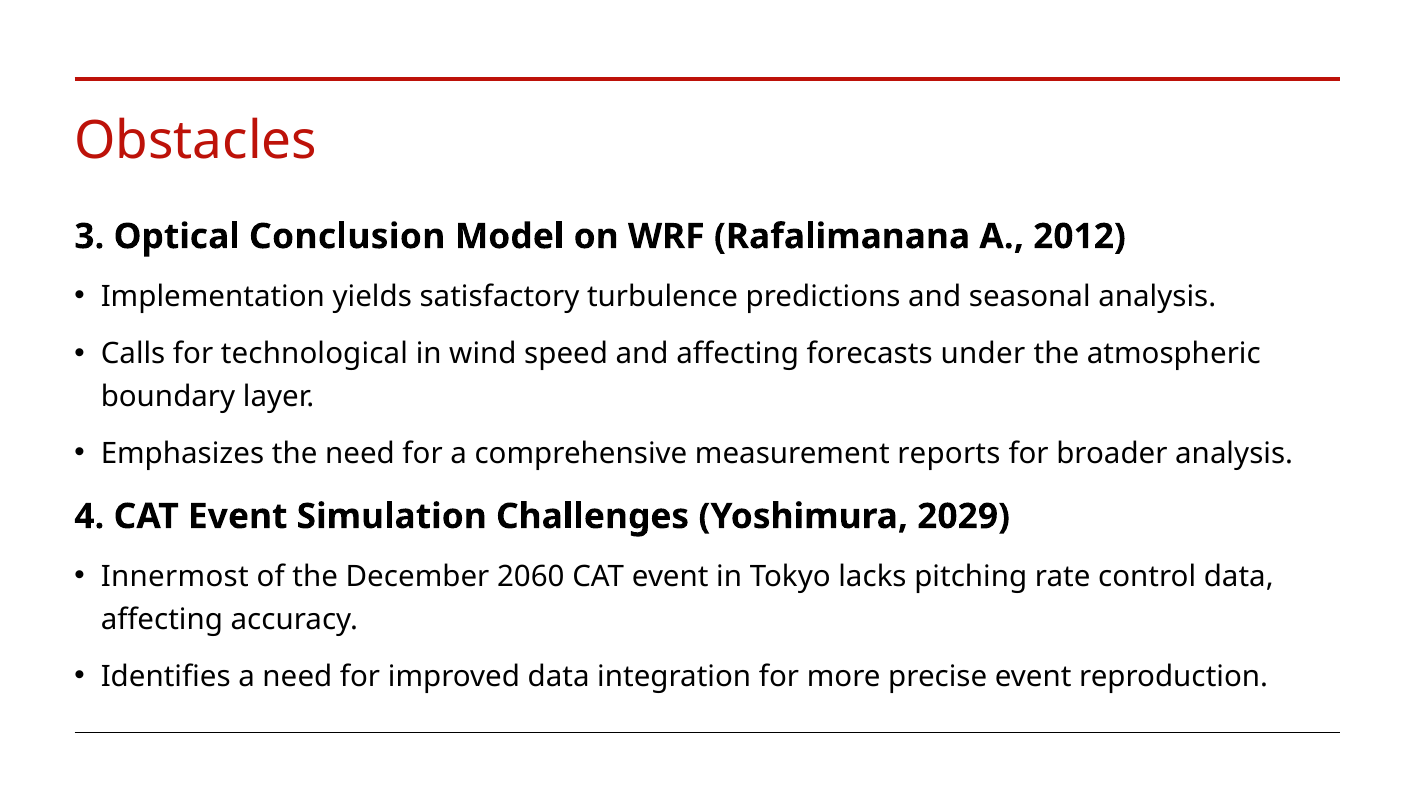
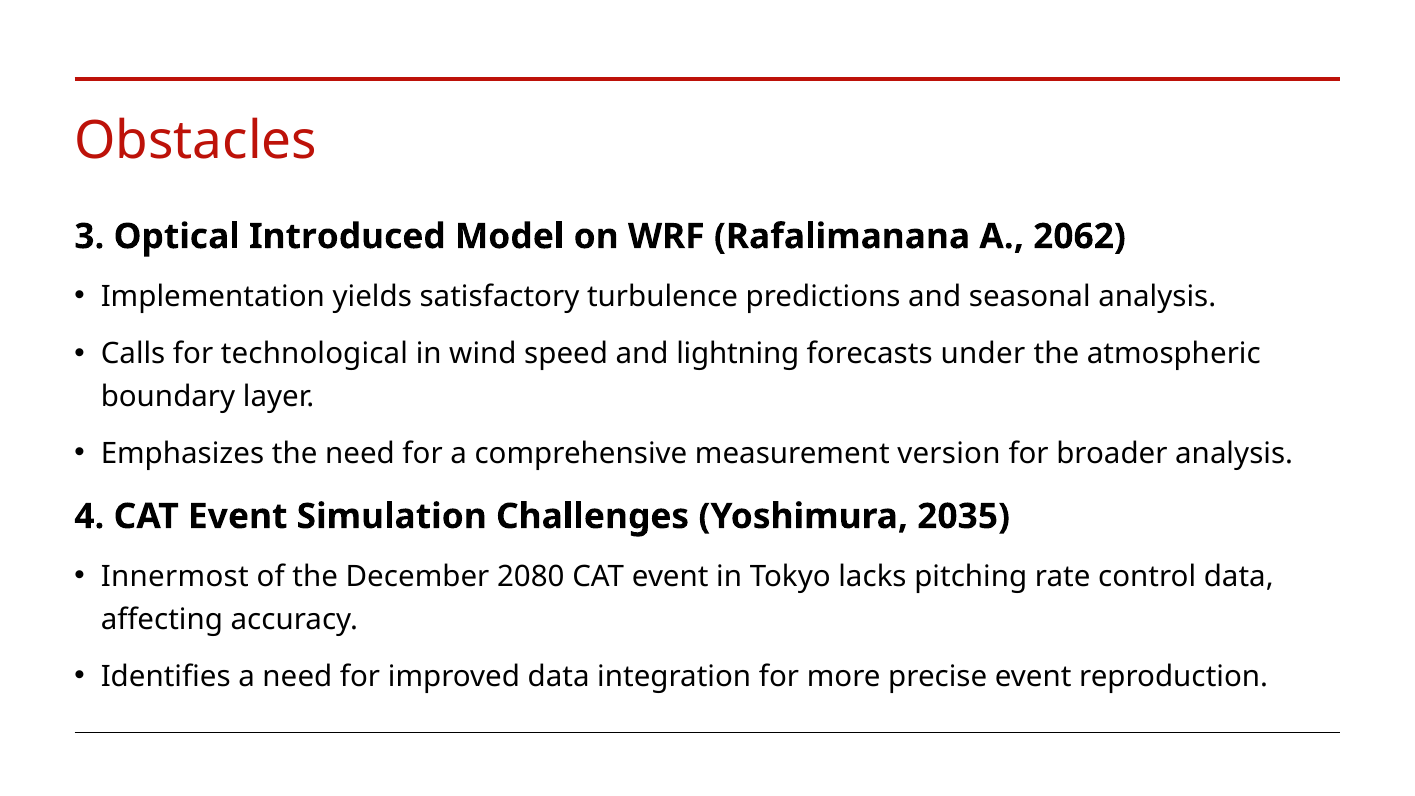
Conclusion: Conclusion -> Introduced
2012: 2012 -> 2062
and affecting: affecting -> lightning
reports: reports -> version
2029: 2029 -> 2035
2060: 2060 -> 2080
